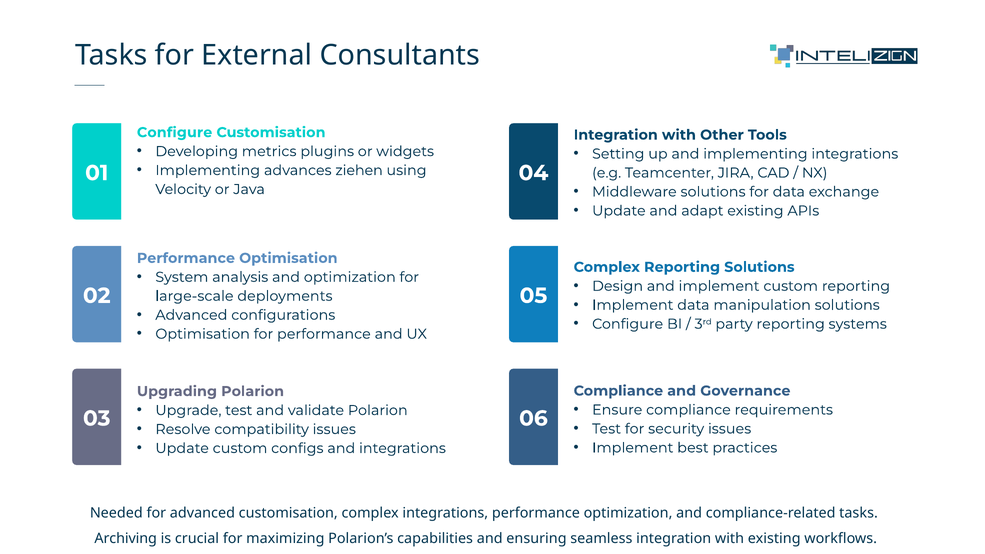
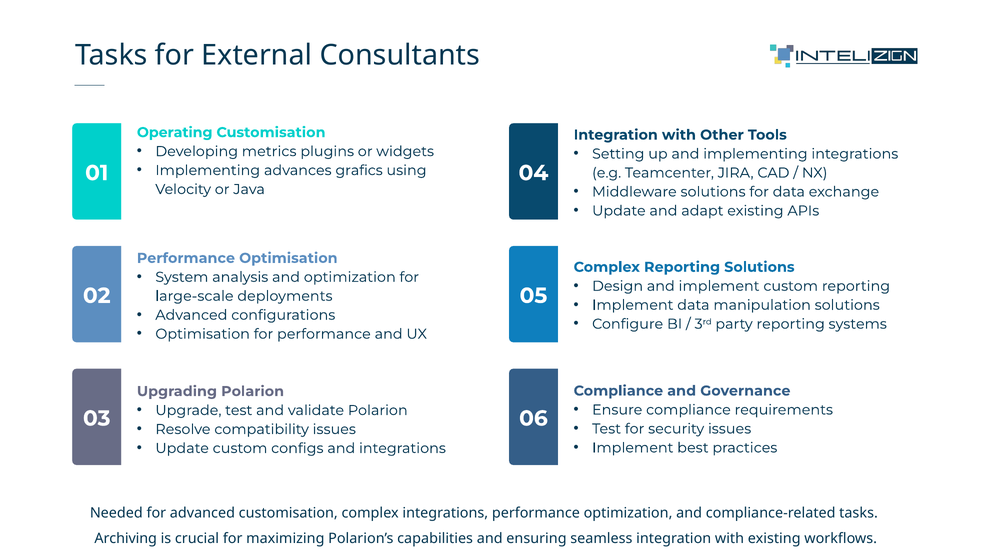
Configure at (175, 132): Configure -> Operating
ziehen: ziehen -> grafics
